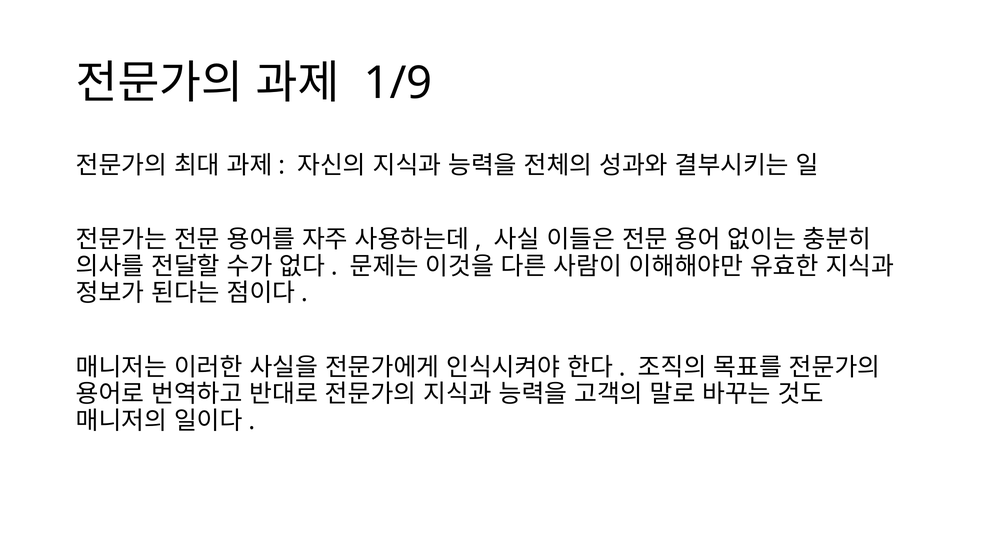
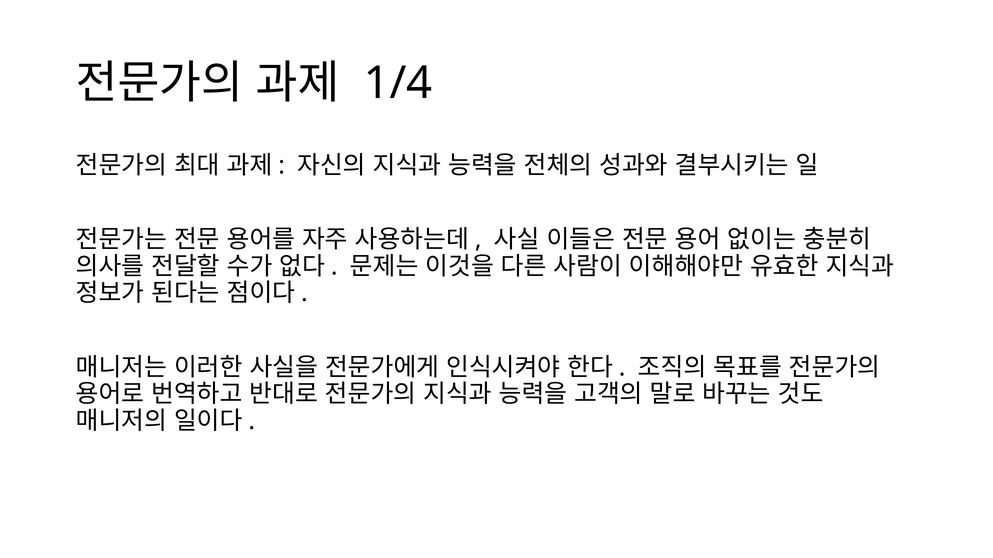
1/9: 1/9 -> 1/4
